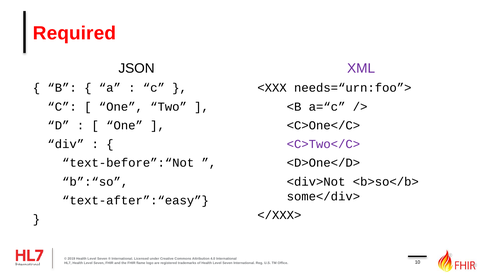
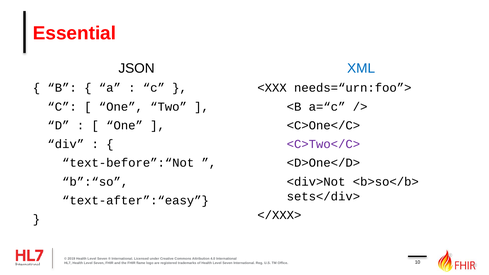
Required: Required -> Essential
XML colour: purple -> blue
some</div>: some</div> -> sets</div>
